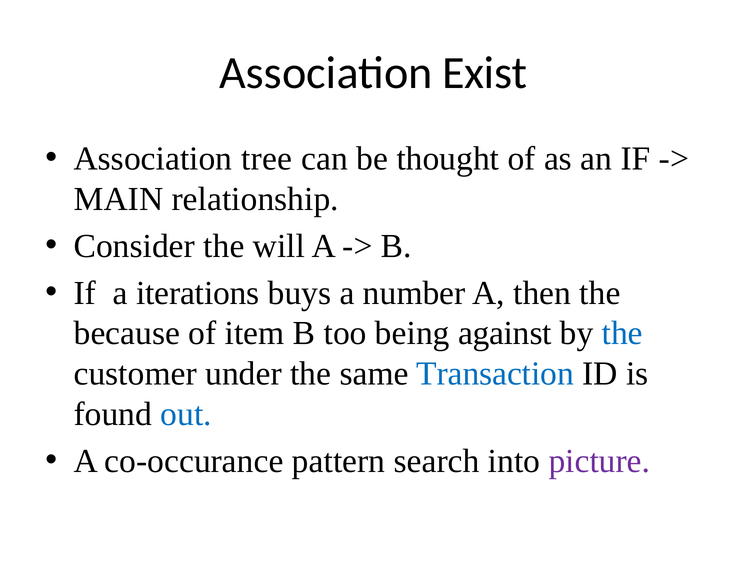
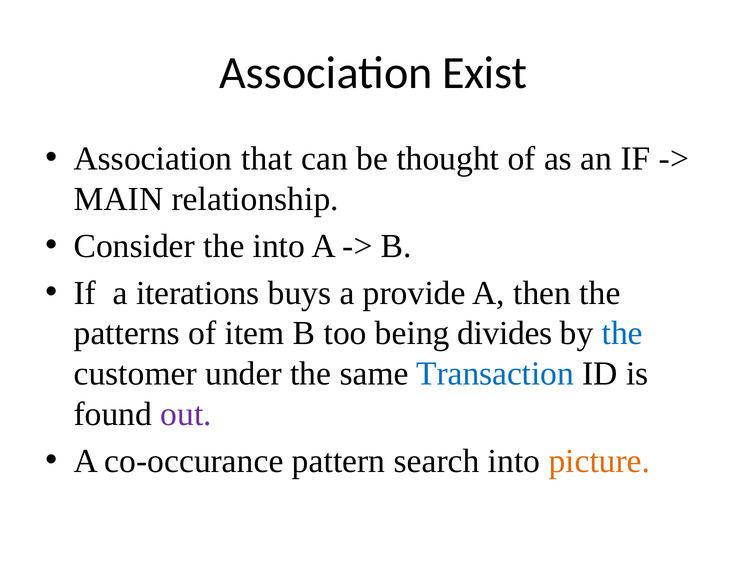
tree: tree -> that
the will: will -> into
number: number -> provide
because: because -> patterns
against: against -> divides
out colour: blue -> purple
picture colour: purple -> orange
